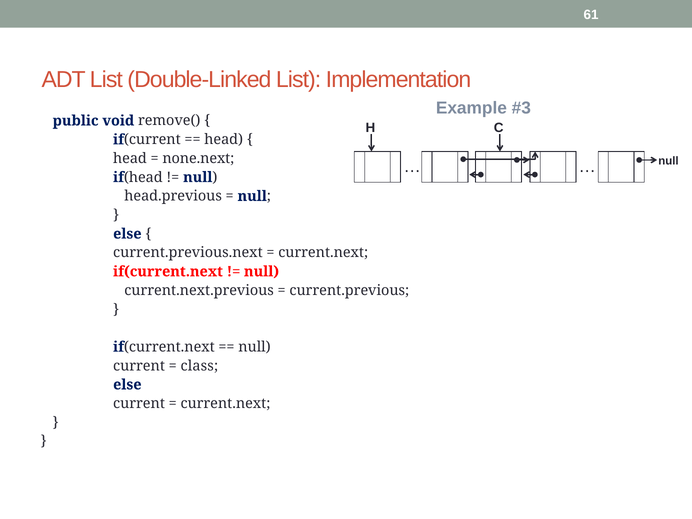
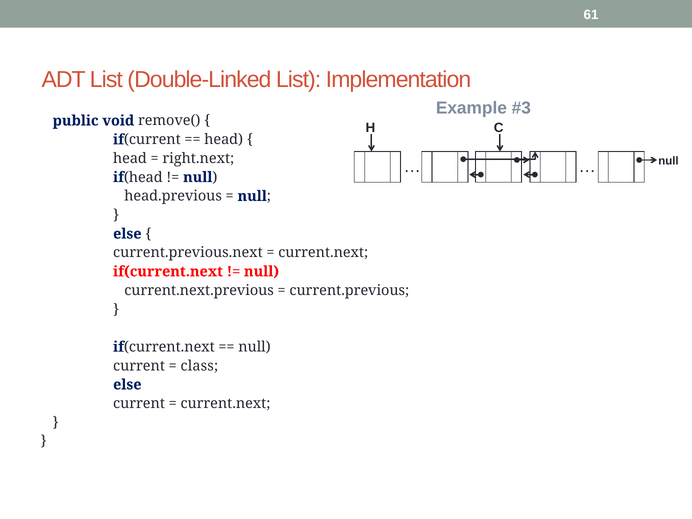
none.next: none.next -> right.next
